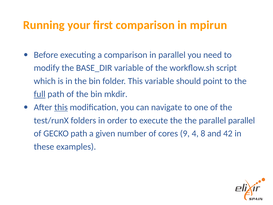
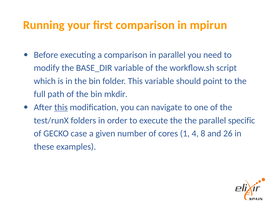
full underline: present -> none
parallel parallel: parallel -> specific
GECKO path: path -> case
9: 9 -> 1
42: 42 -> 26
